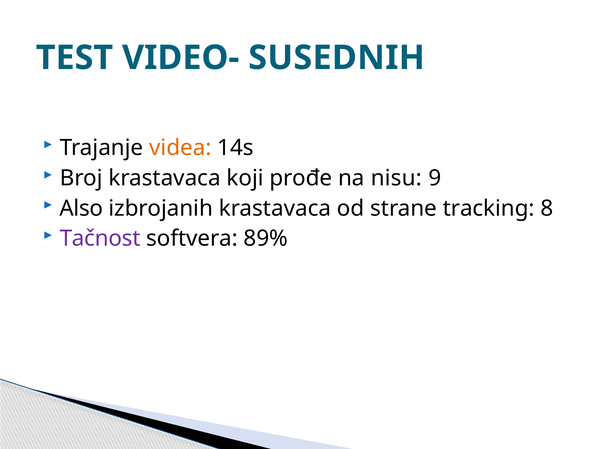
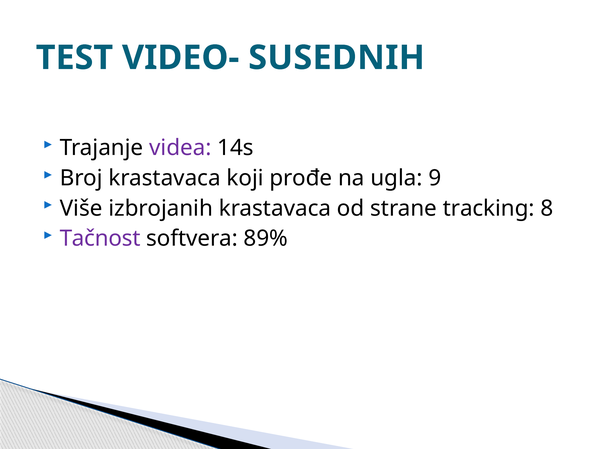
videa colour: orange -> purple
nisu: nisu -> ugla
Also: Also -> Više
